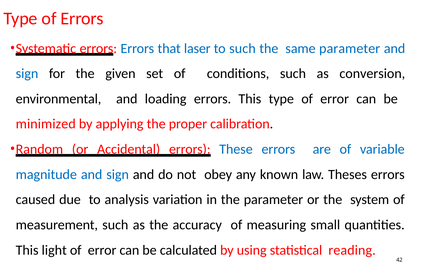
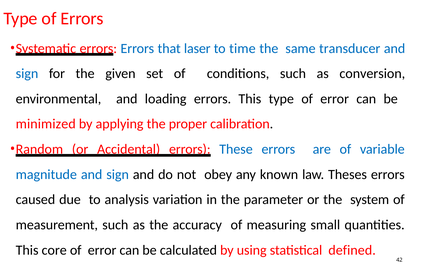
to such: such -> time
same parameter: parameter -> transducer
light: light -> core
reading: reading -> defined
